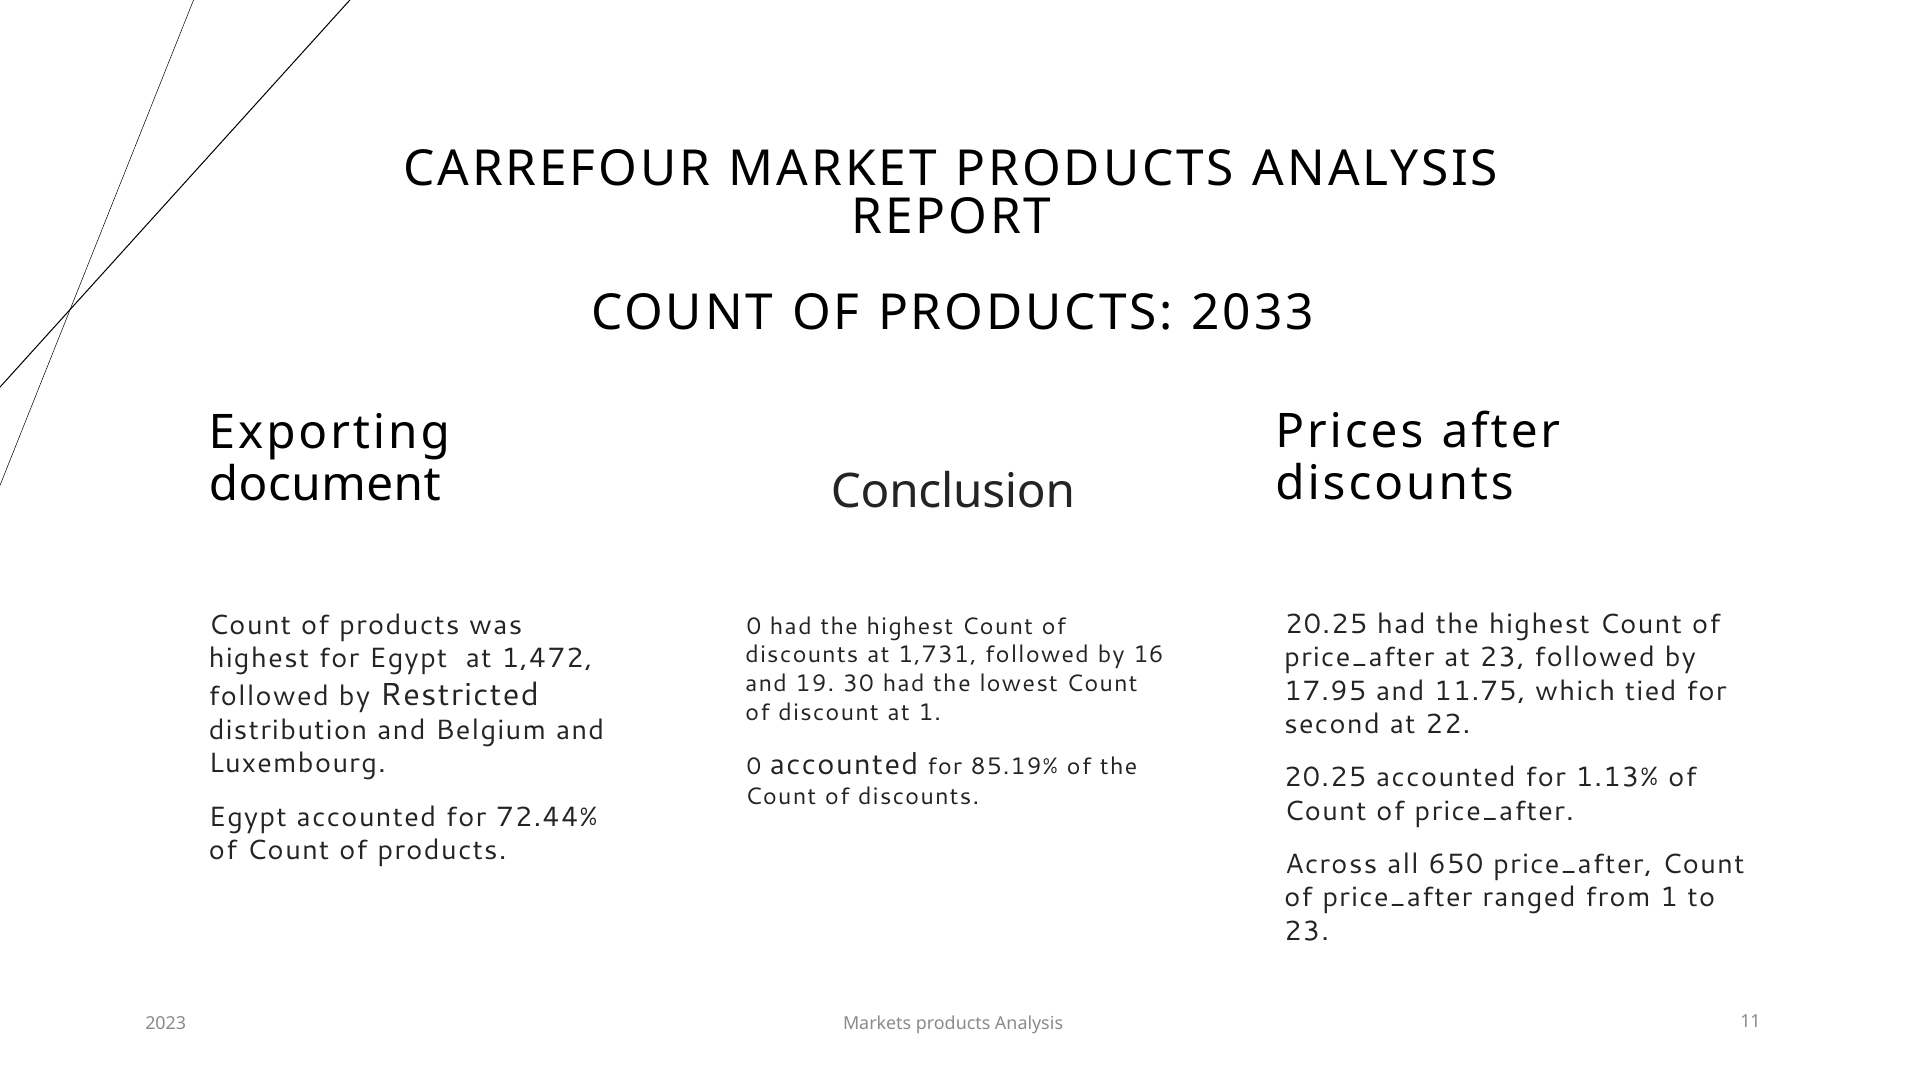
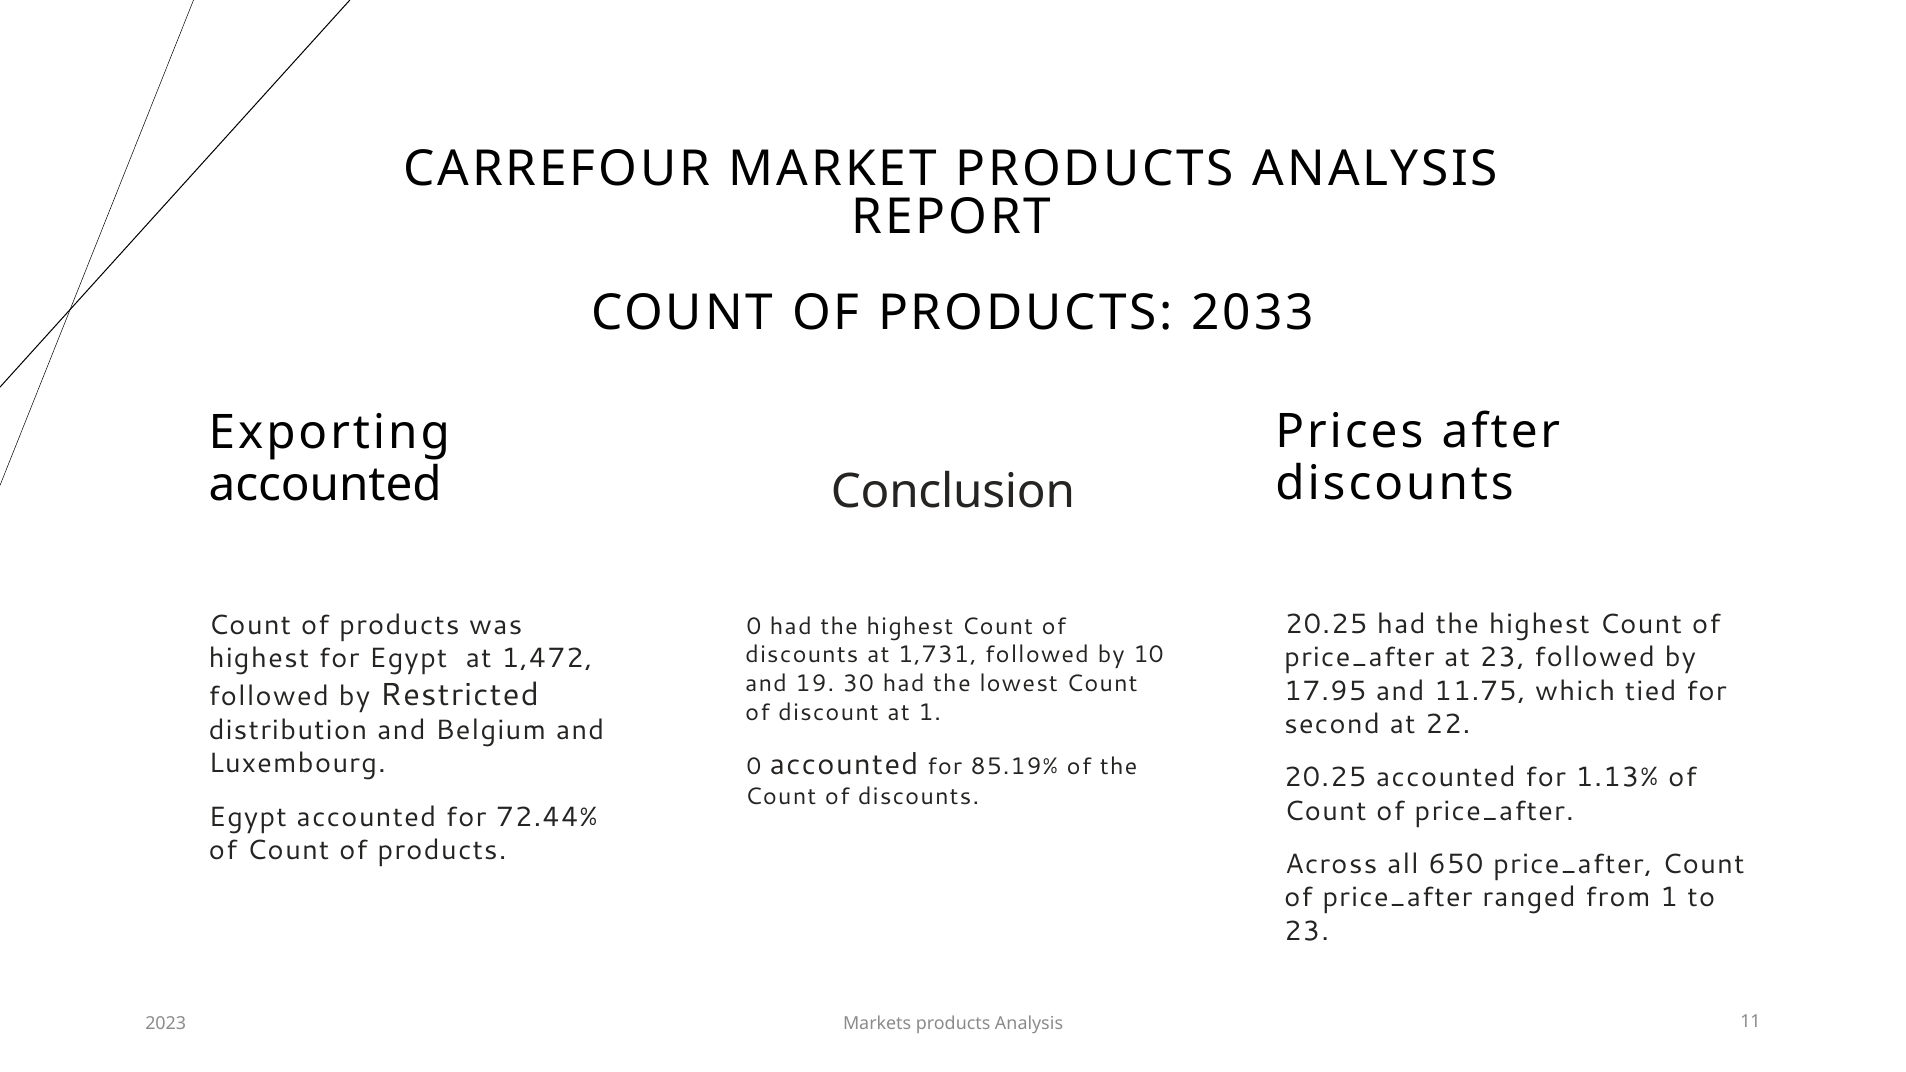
document at (325, 484): document -> accounted
16: 16 -> 10
